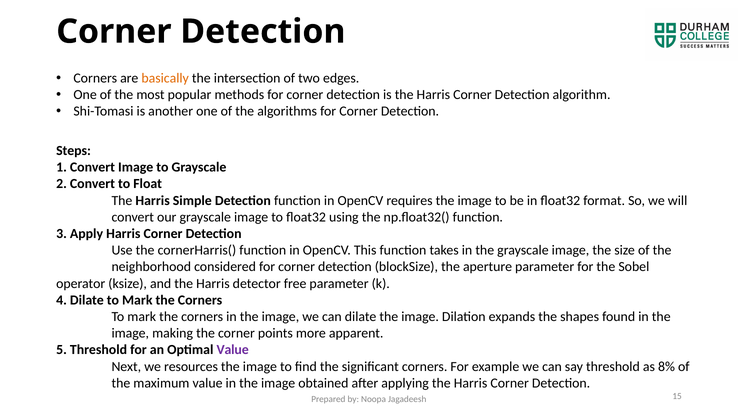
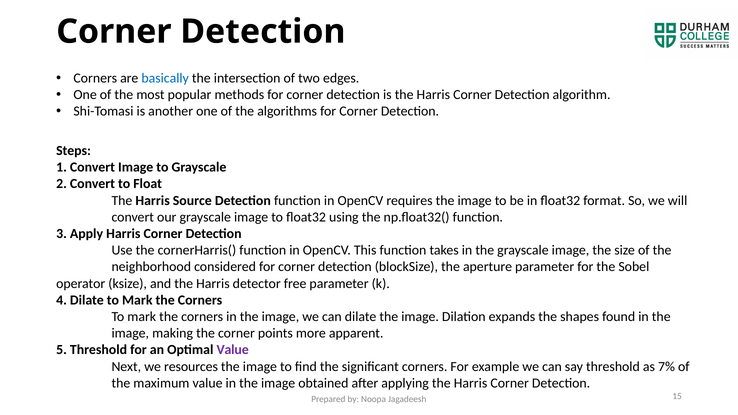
basically colour: orange -> blue
Simple: Simple -> Source
8%: 8% -> 7%
